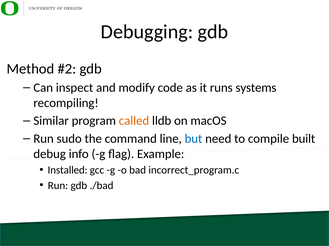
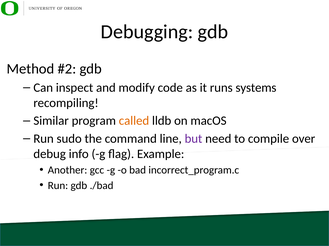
but colour: blue -> purple
built: built -> over
Installed: Installed -> Another
